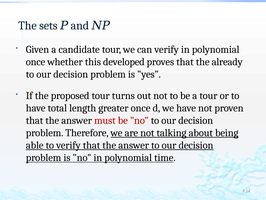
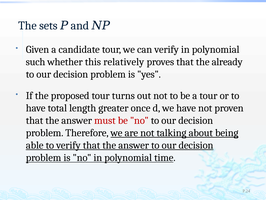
once at (36, 62): once -> such
developed: developed -> relatively
